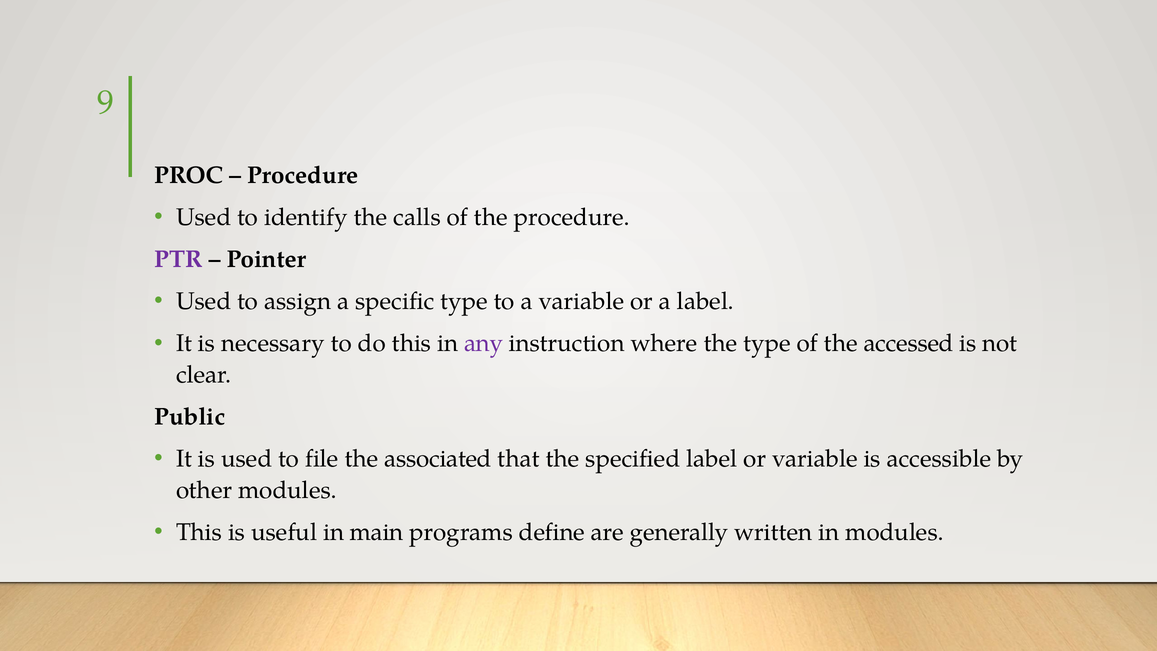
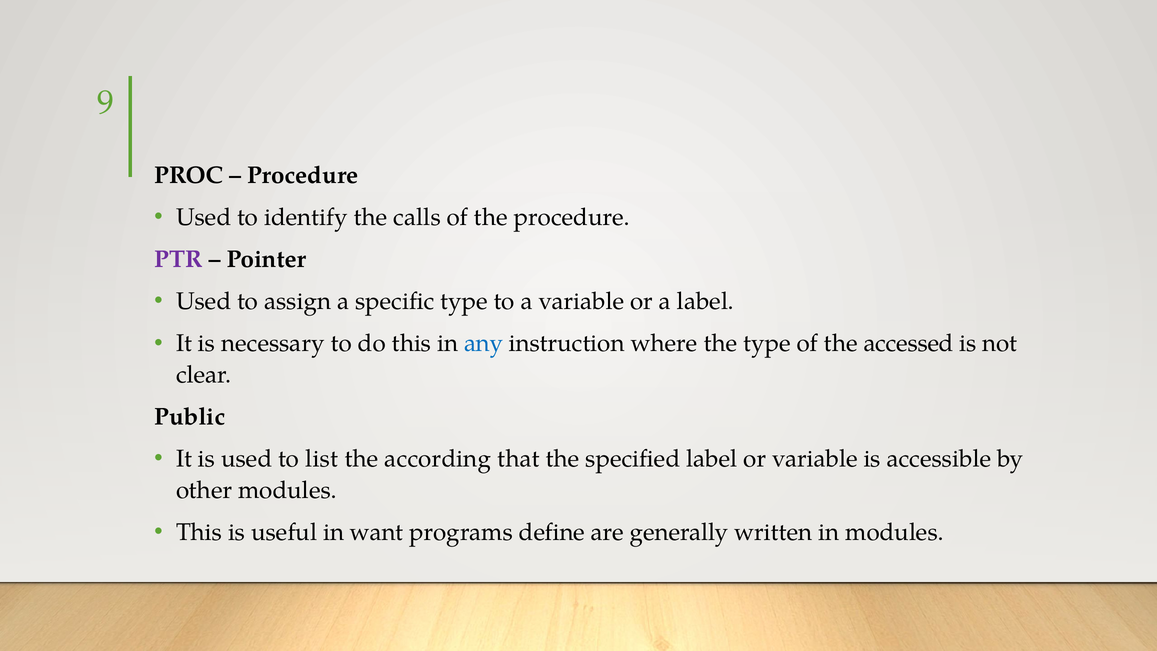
any colour: purple -> blue
file: file -> list
associated: associated -> according
main: main -> want
